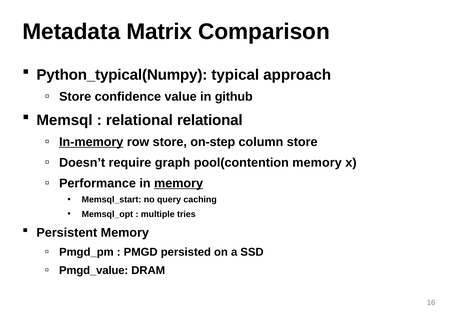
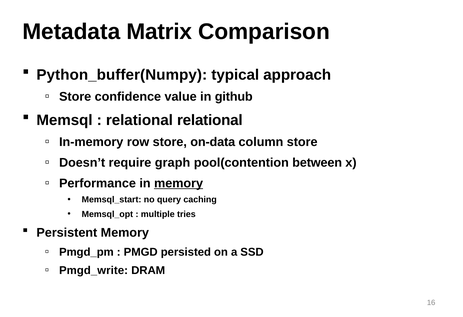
Python_typical(Numpy: Python_typical(Numpy -> Python_buffer(Numpy
In-memory underline: present -> none
on-step: on-step -> on-data
pool(contention memory: memory -> between
Pmgd_value: Pmgd_value -> Pmgd_write
